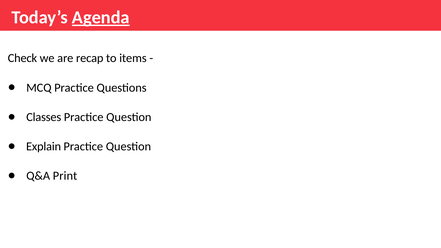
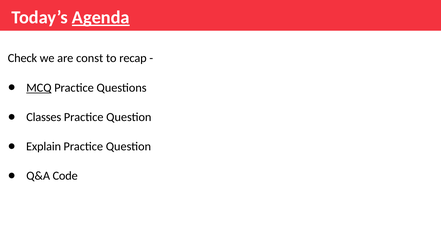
recap: recap -> const
items: items -> recap
MCQ underline: none -> present
Print: Print -> Code
